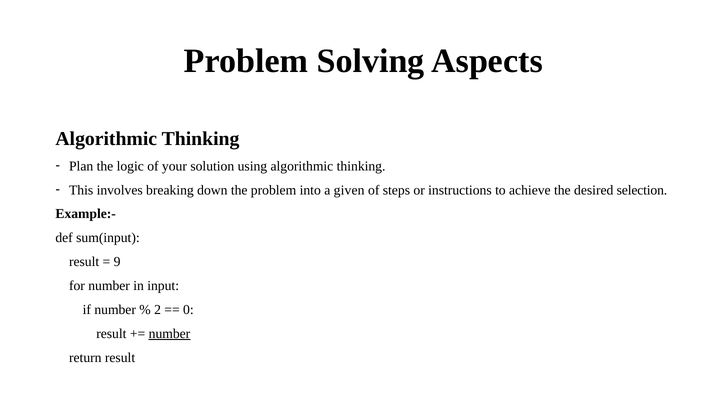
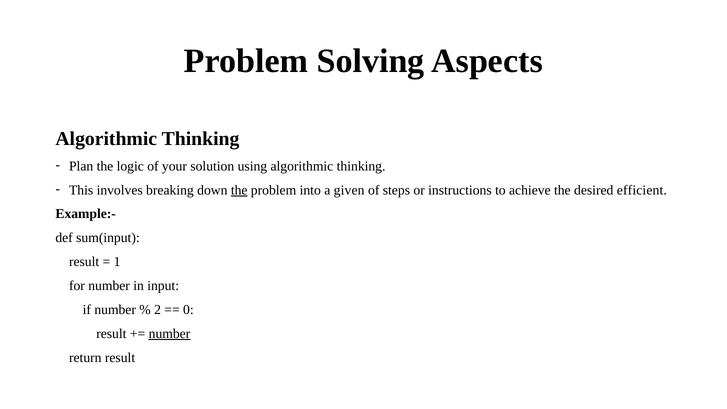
the at (239, 190) underline: none -> present
selection: selection -> efficient
9: 9 -> 1
